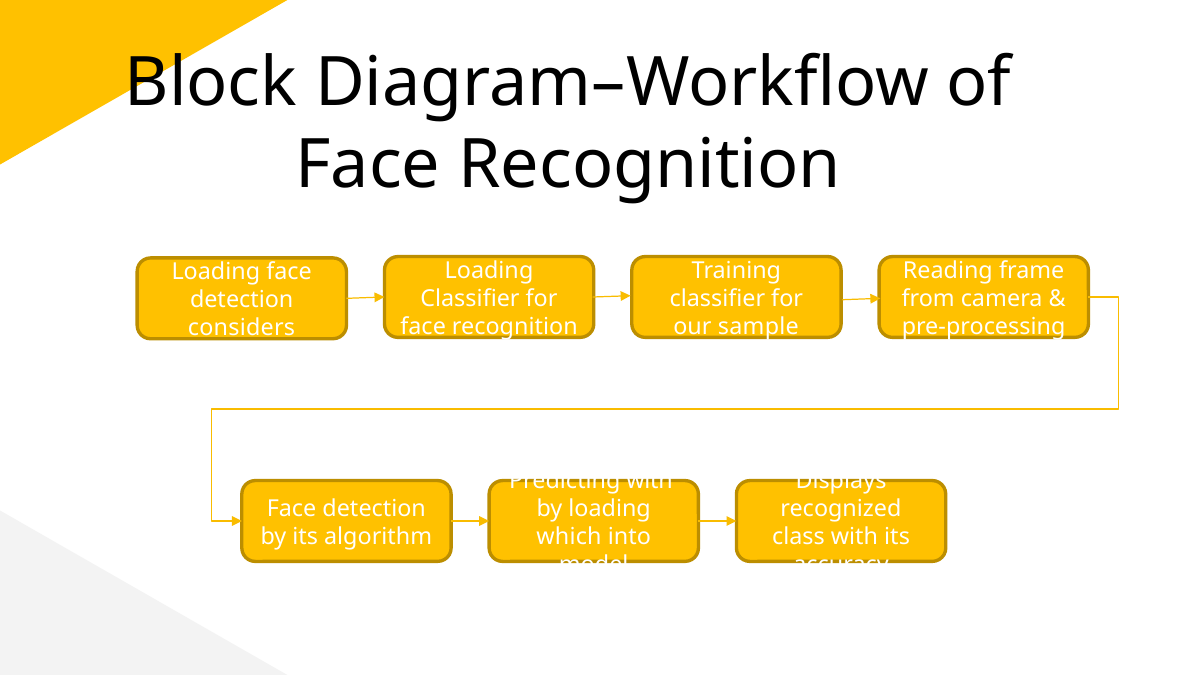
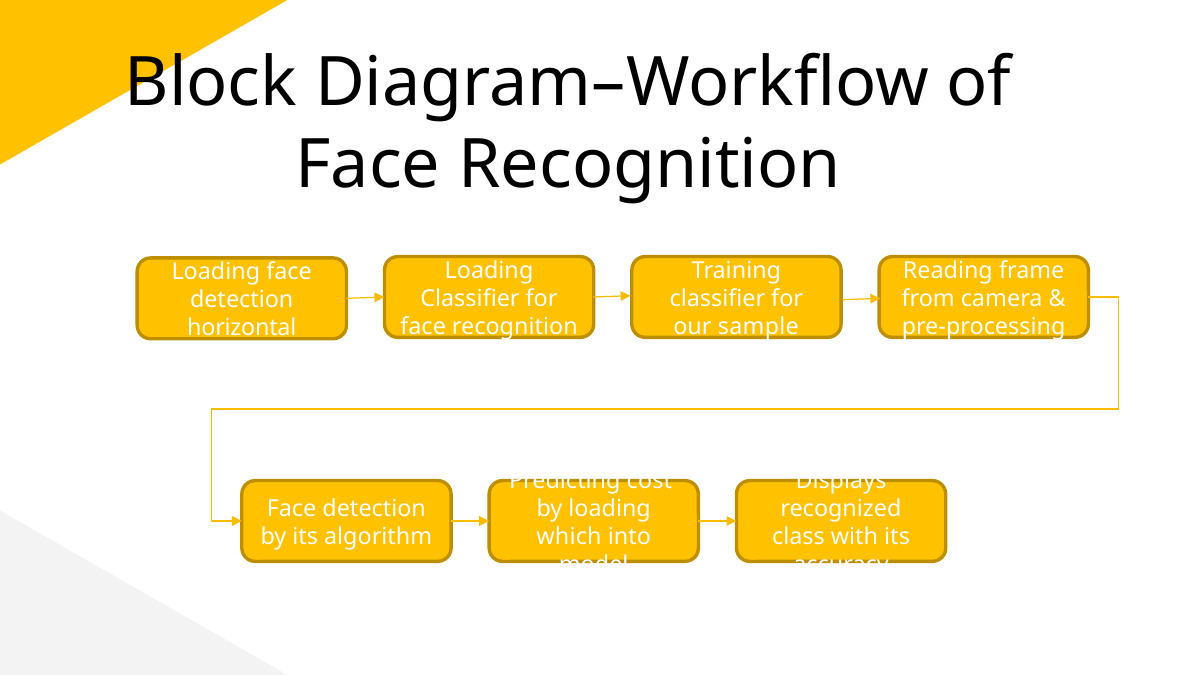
considers: considers -> horizontal
Predicting with: with -> cost
